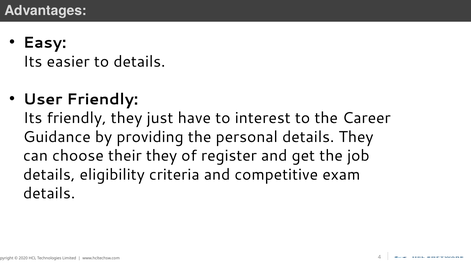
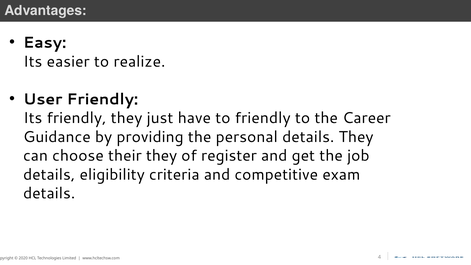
to details: details -> realize
to interest: interest -> friendly
